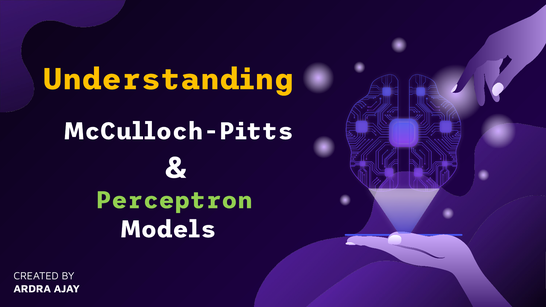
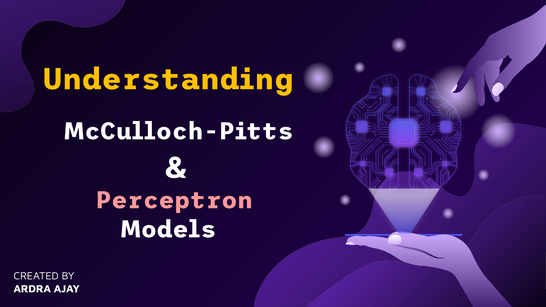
Perceptron colour: light green -> pink
